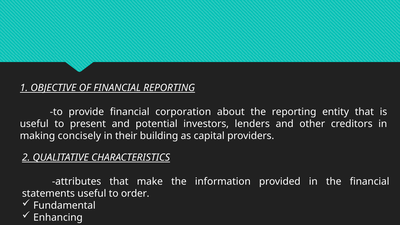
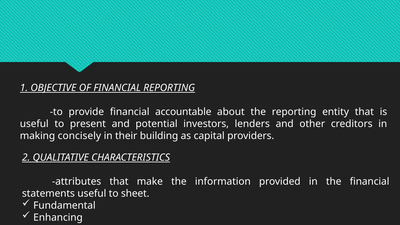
corporation: corporation -> accountable
order: order -> sheet
